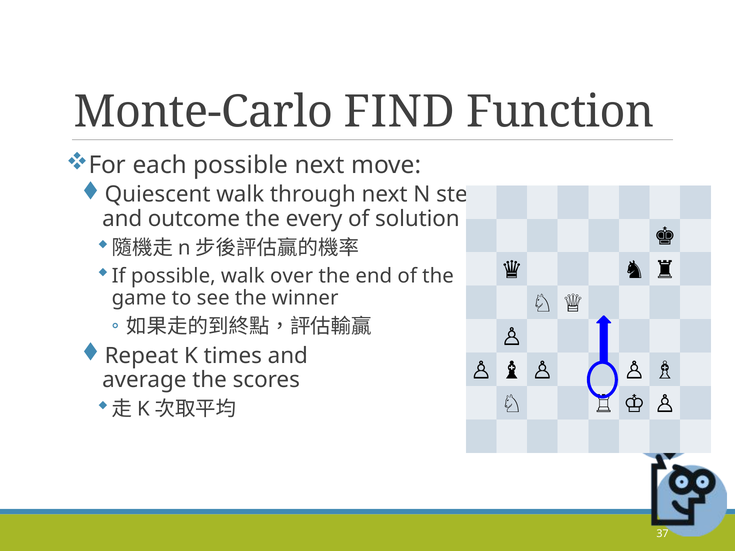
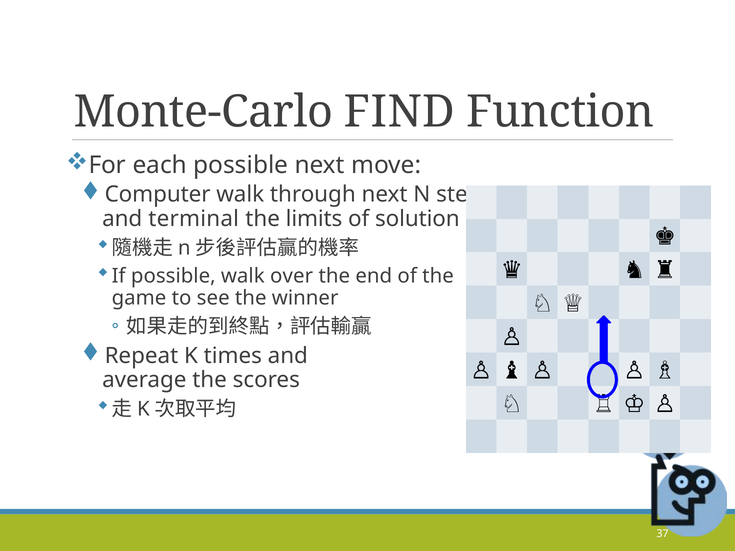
Quiescent: Quiescent -> Computer
outcome: outcome -> terminal
every: every -> limits
